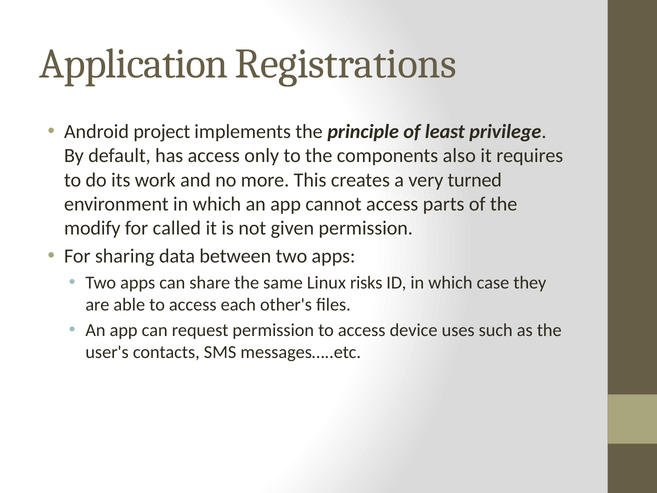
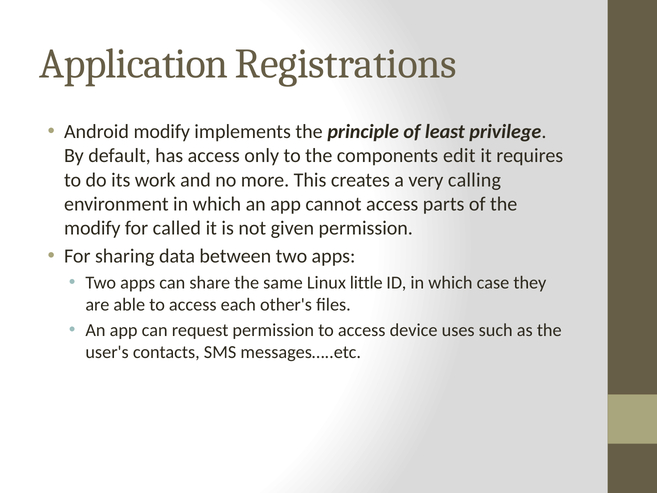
Android project: project -> modify
also: also -> edit
turned: turned -> calling
risks: risks -> little
